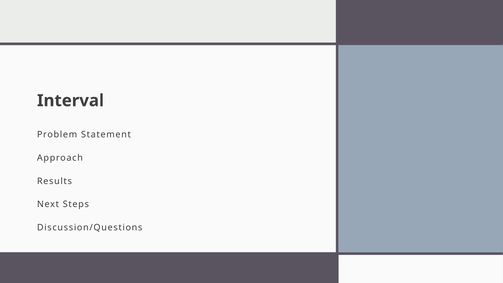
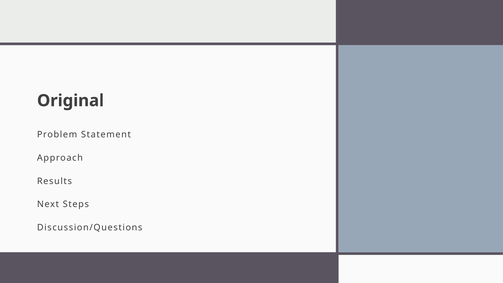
Interval: Interval -> Original
